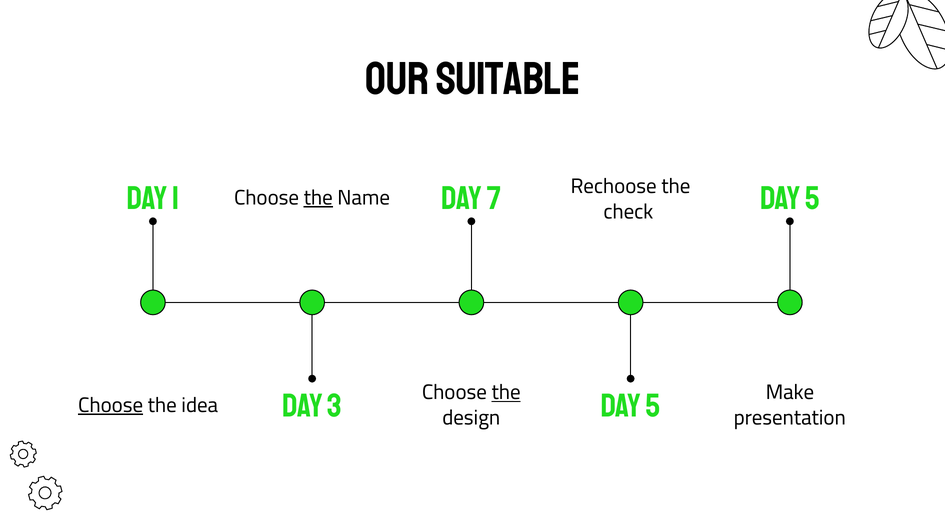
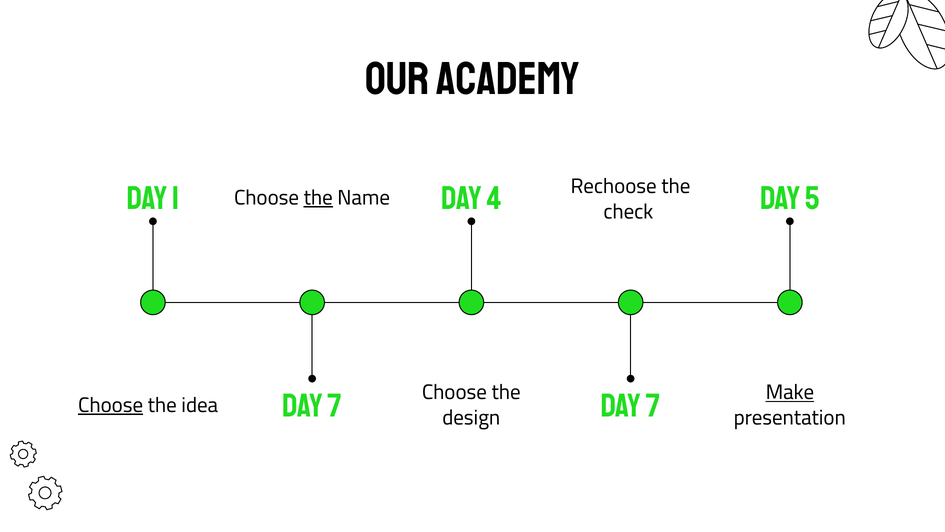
SUITABLE: SUITABLE -> ACADEMY
7: 7 -> 4
the at (506, 392) underline: present -> none
Make underline: none -> present
3 at (335, 406): 3 -> 7
5 at (653, 406): 5 -> 7
